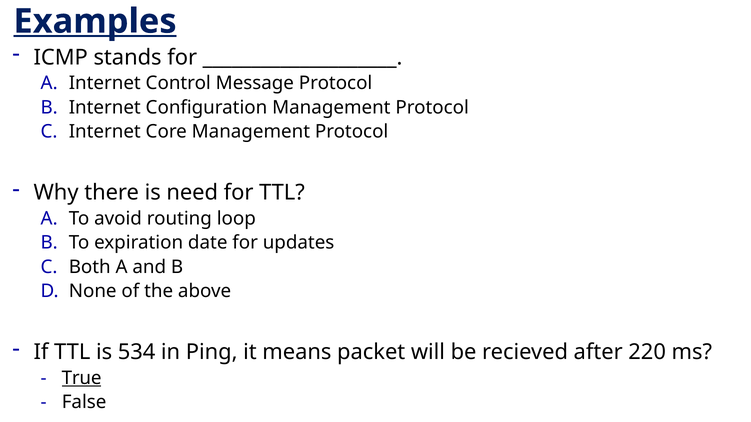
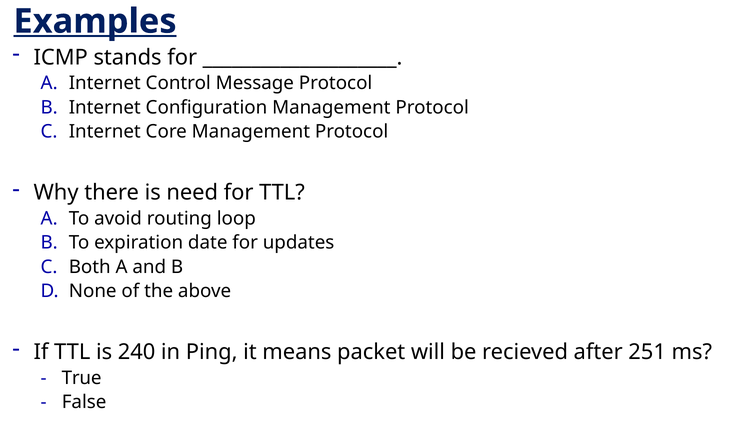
534: 534 -> 240
220: 220 -> 251
True underline: present -> none
